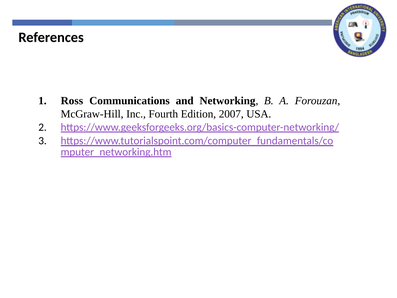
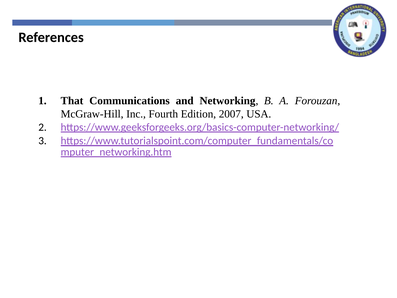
Ross: Ross -> That
